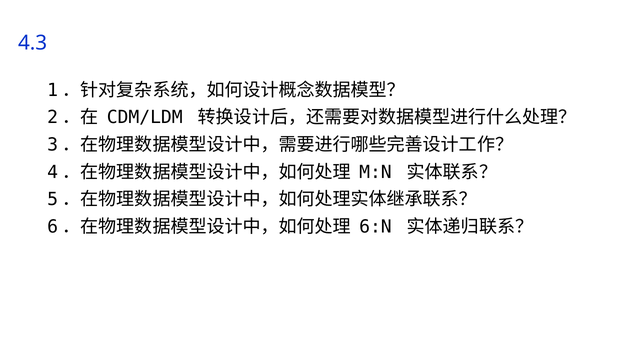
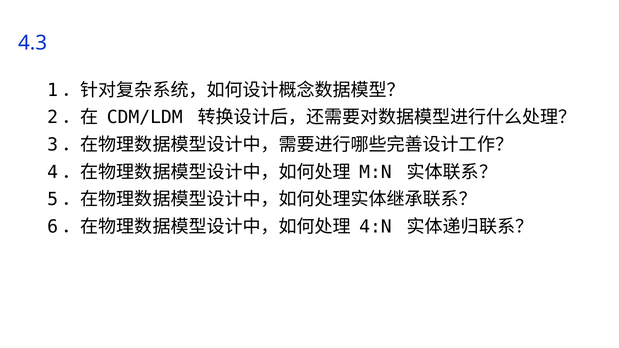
6:N: 6:N -> 4:N
